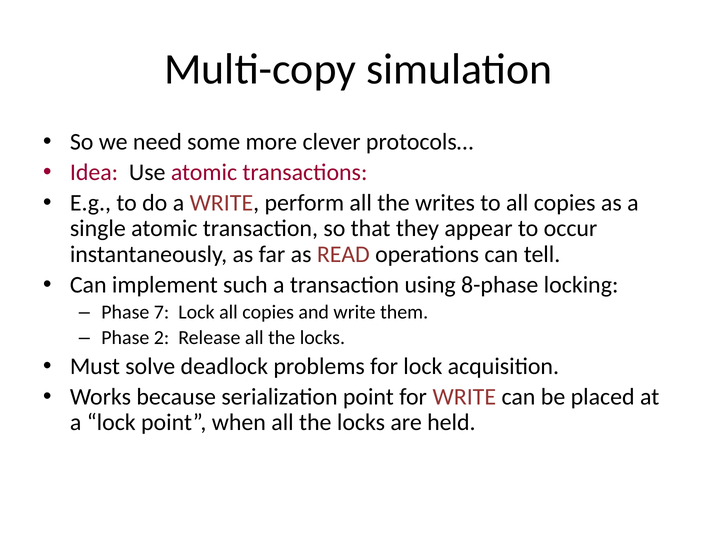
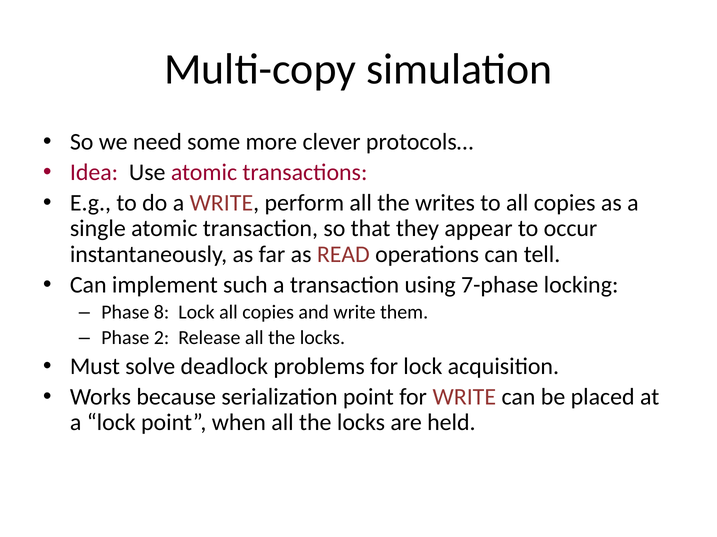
8-phase: 8-phase -> 7-phase
7: 7 -> 8
